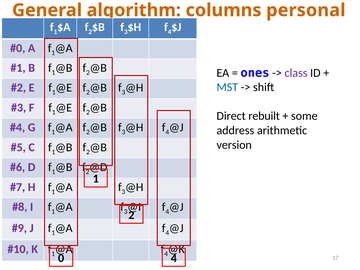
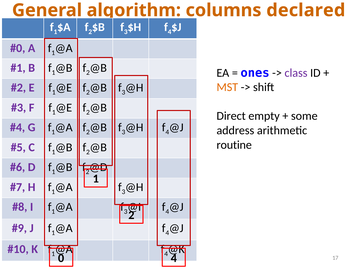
personal: personal -> declared
MST colour: blue -> orange
rebuilt: rebuilt -> empty
version: version -> routine
